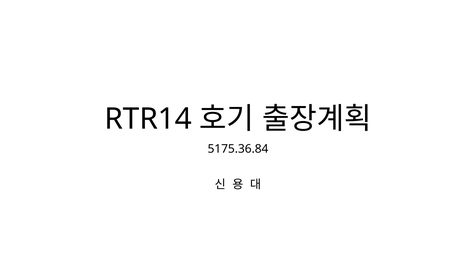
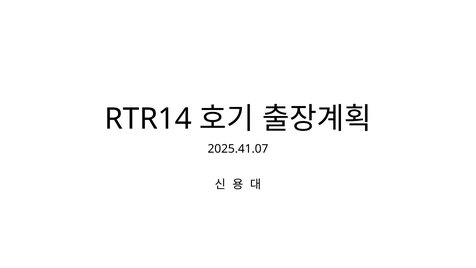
5175.36.84: 5175.36.84 -> 2025.41.07
